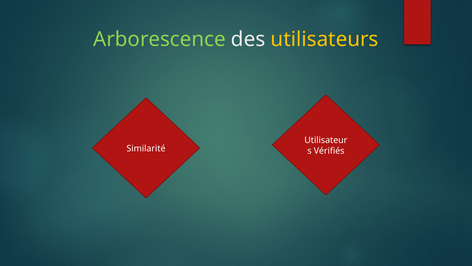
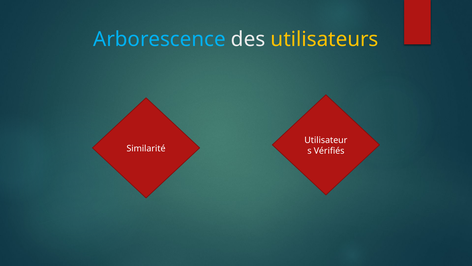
Arborescence colour: light green -> light blue
